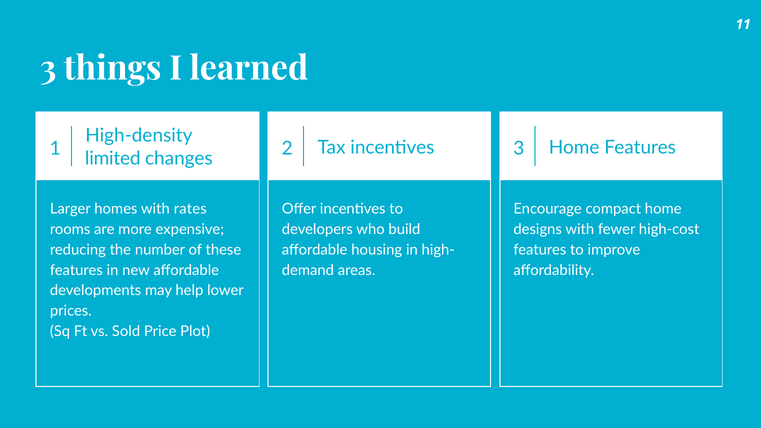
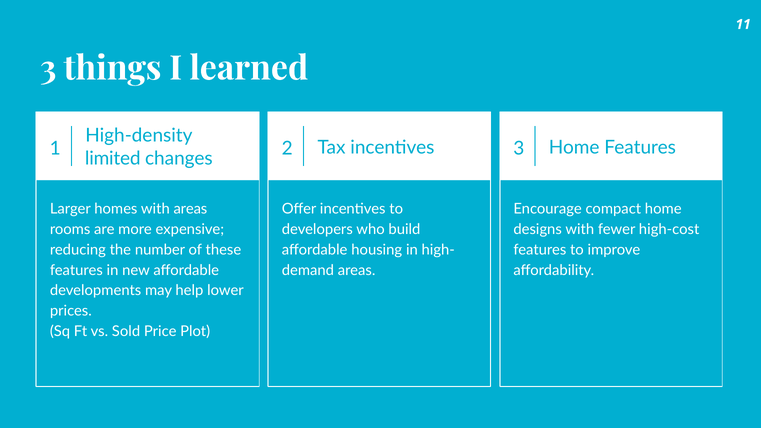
with rates: rates -> areas
